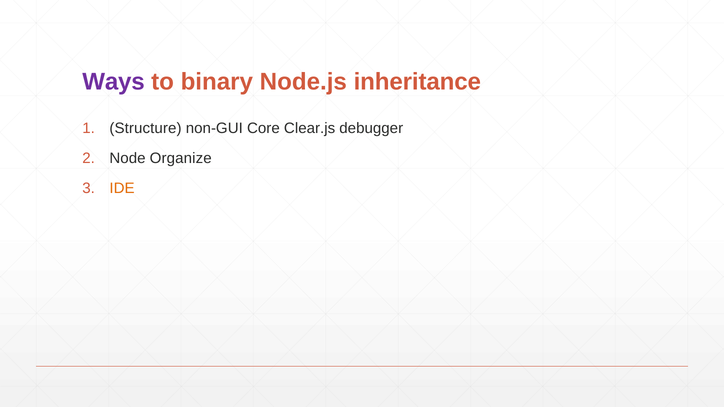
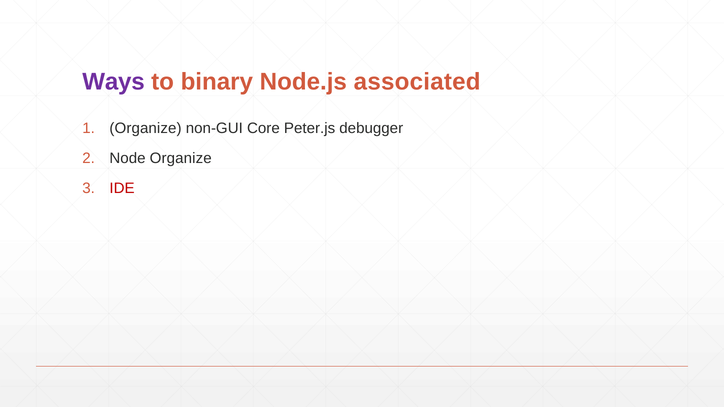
inheritance: inheritance -> associated
Structure at (146, 128): Structure -> Organize
Clear.js: Clear.js -> Peter.js
IDE colour: orange -> red
